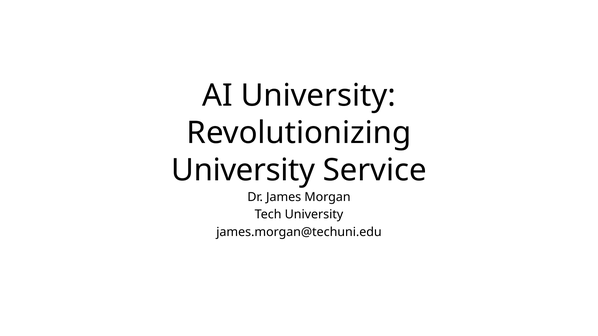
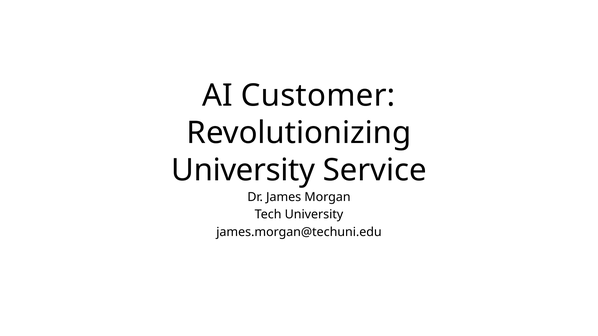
AI University: University -> Customer
